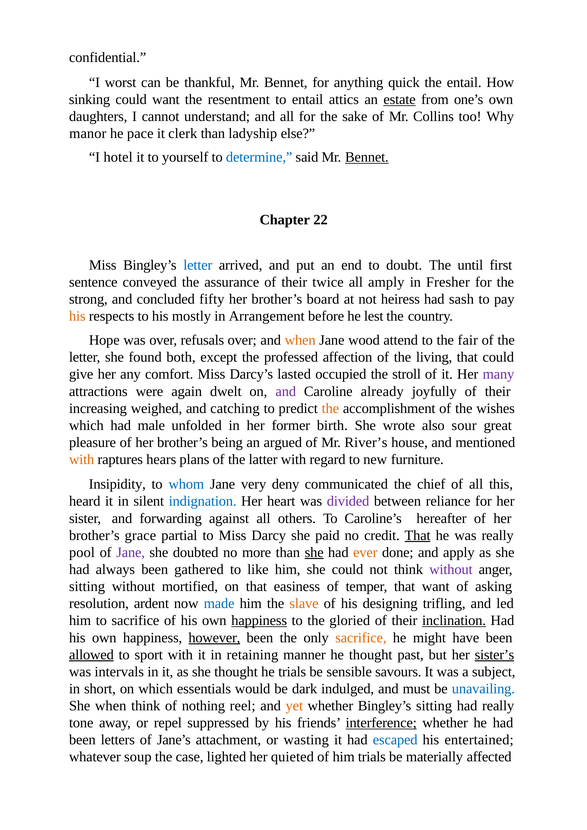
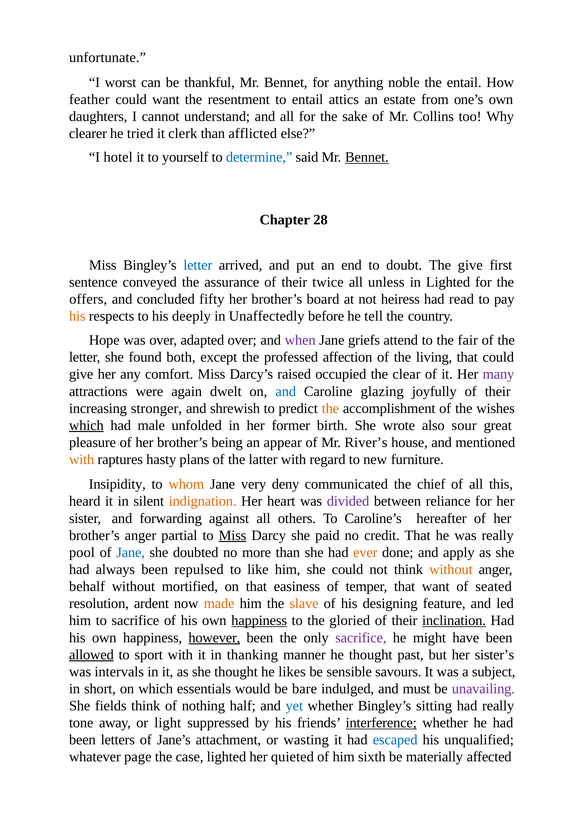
confidential: confidential -> unfortunate
quick: quick -> noble
sinking: sinking -> feather
estate underline: present -> none
manor: manor -> clearer
pace: pace -> tried
ladyship: ladyship -> afflicted
22: 22 -> 28
The until: until -> give
amply: amply -> unless
in Fresher: Fresher -> Lighted
strong: strong -> offers
sash: sash -> read
mostly: mostly -> deeply
Arrangement: Arrangement -> Unaffectedly
lest: lest -> tell
refusals: refusals -> adapted
when at (300, 340) colour: orange -> purple
wood: wood -> griefs
lasted: lasted -> raised
stroll: stroll -> clear
and at (286, 392) colour: purple -> blue
already: already -> glazing
weighed: weighed -> stronger
catching: catching -> shrewish
which at (86, 426) underline: none -> present
argued: argued -> appear
hears: hears -> hasty
whom colour: blue -> orange
indignation colour: blue -> orange
brother’s grace: grace -> anger
Miss at (233, 536) underline: none -> present
That at (418, 536) underline: present -> none
Jane at (131, 553) colour: purple -> blue
she at (314, 553) underline: present -> none
gathered: gathered -> repulsed
without at (451, 570) colour: purple -> orange
sitting at (87, 587): sitting -> behalf
asking: asking -> seated
made colour: blue -> orange
trifling: trifling -> feature
sacrifice at (361, 638) colour: orange -> purple
retaining: retaining -> thanking
sister’s underline: present -> none
he trials: trials -> likes
dark: dark -> bare
unavailing colour: blue -> purple
She when: when -> fields
reel: reel -> half
yet colour: orange -> blue
repel: repel -> light
entertained: entertained -> unqualified
soup: soup -> page
him trials: trials -> sixth
